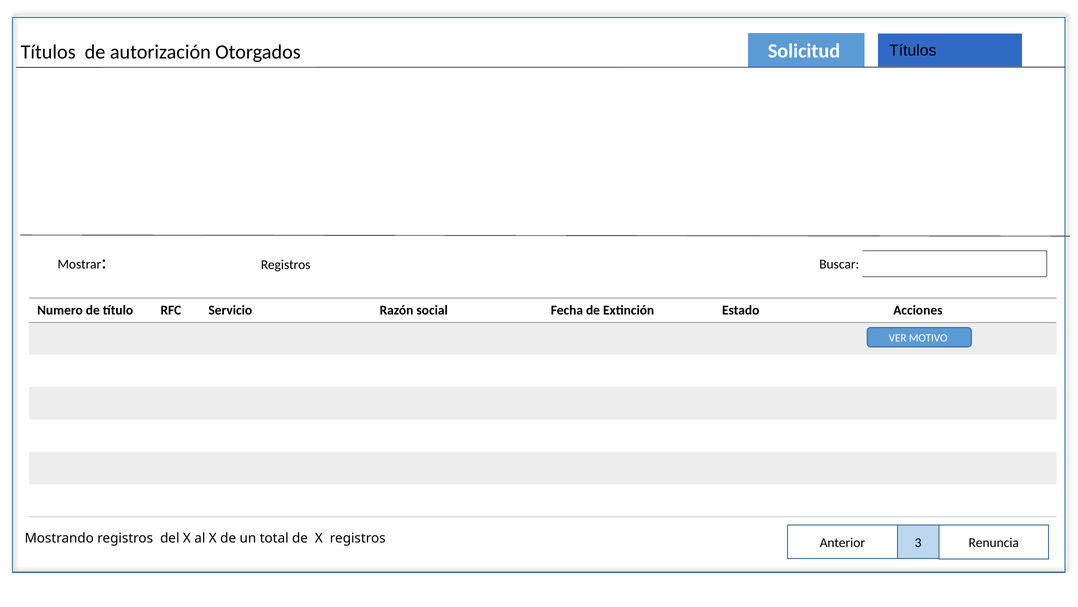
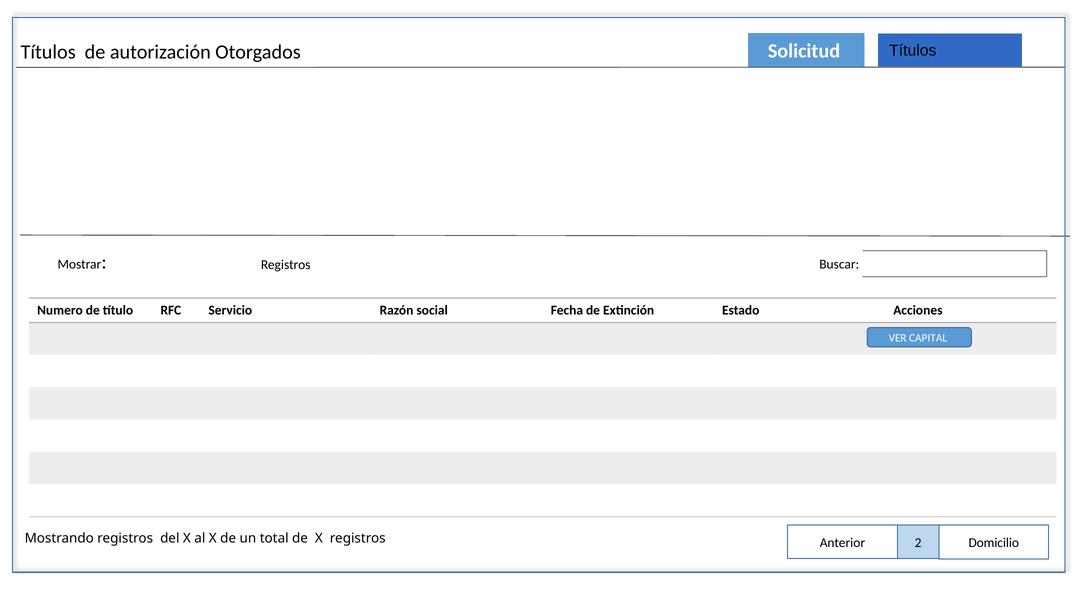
MOTIVO: MOTIVO -> CAPITAL
3: 3 -> 2
Renuncia: Renuncia -> Domicilio
